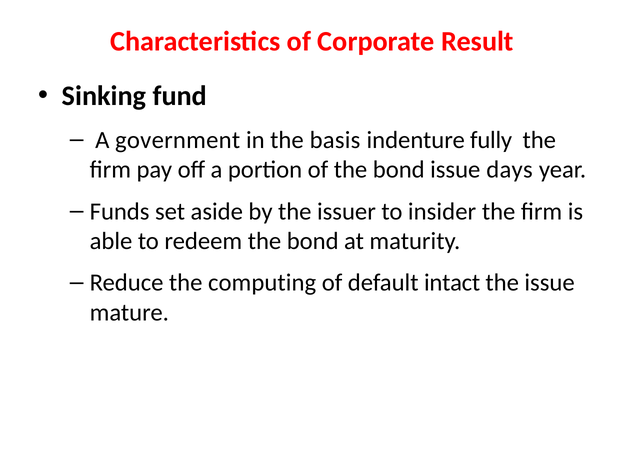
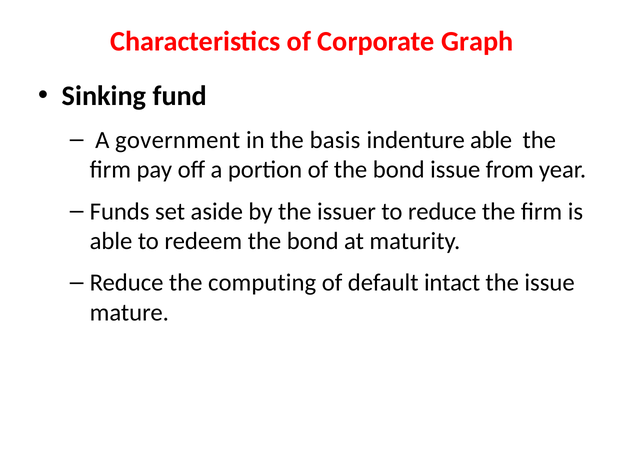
Result: Result -> Graph
indenture fully: fully -> able
days: days -> from
to insider: insider -> reduce
